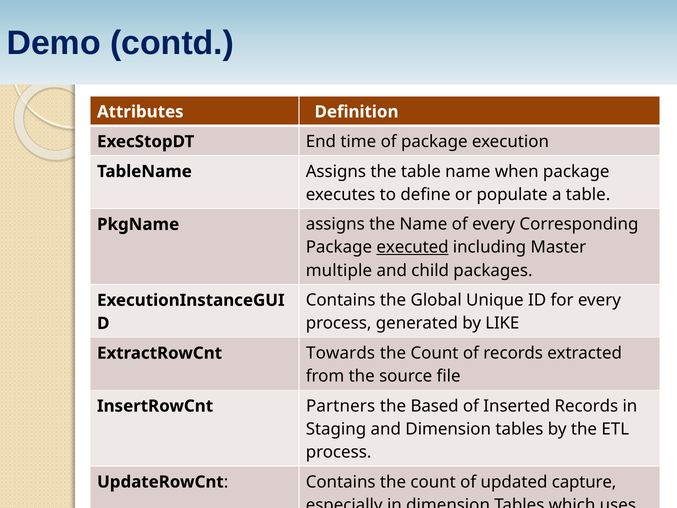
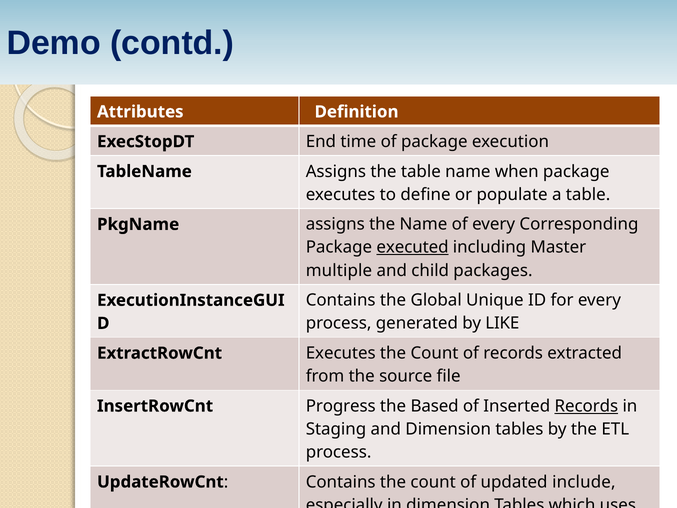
ExtractRowCnt Towards: Towards -> Executes
Partners: Partners -> Progress
Records at (586, 406) underline: none -> present
capture: capture -> include
